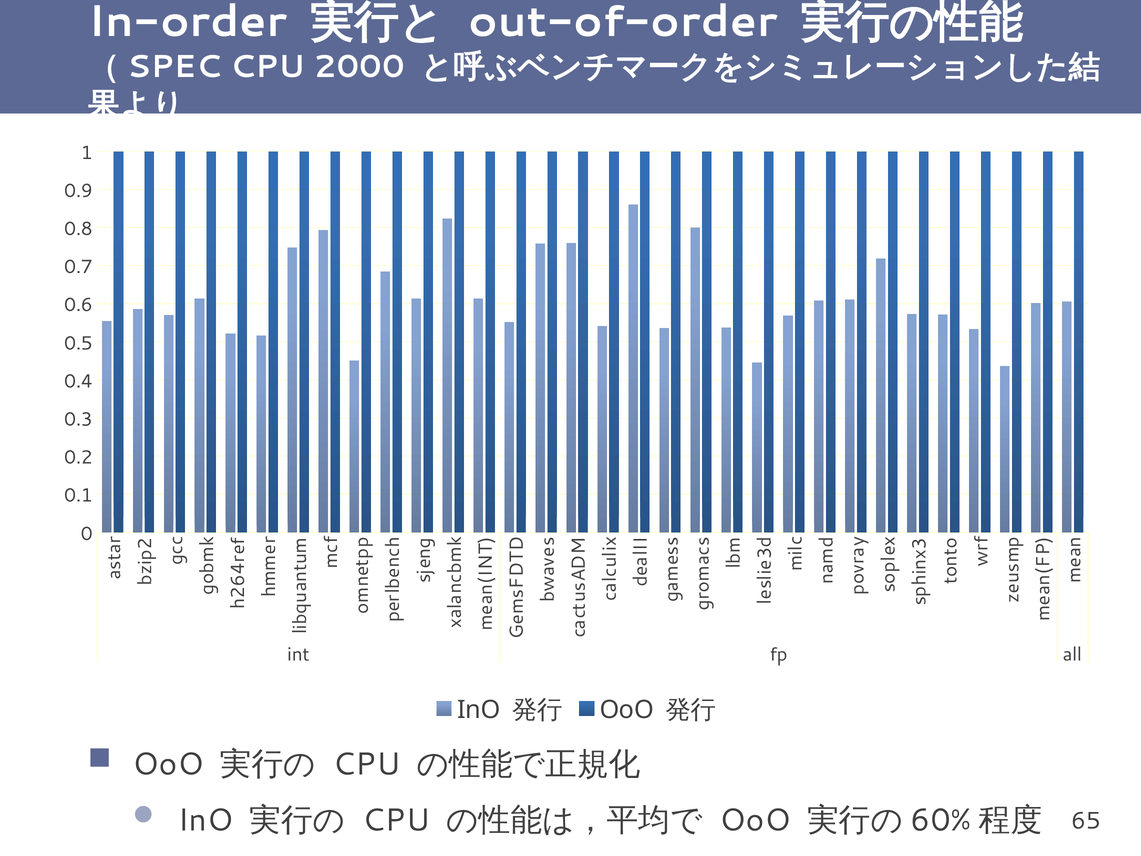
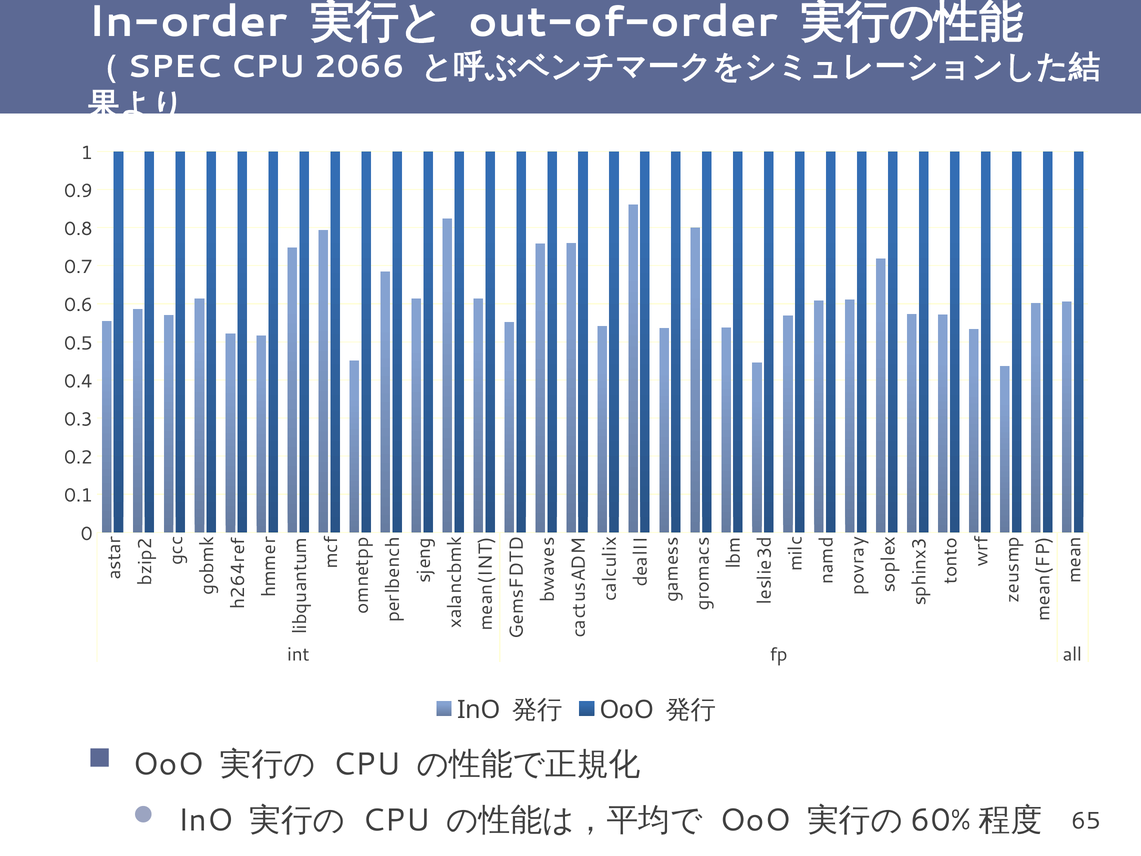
2000: 2000 -> 2066
